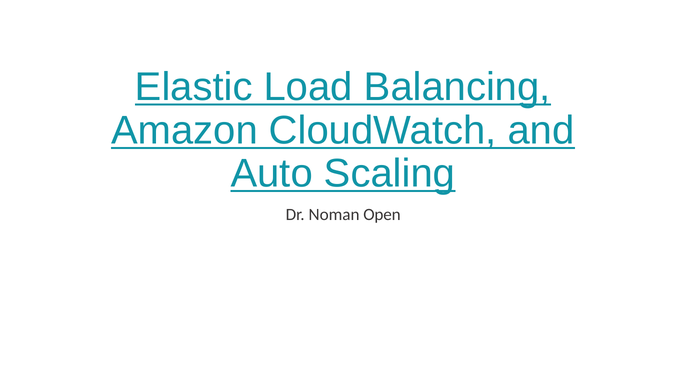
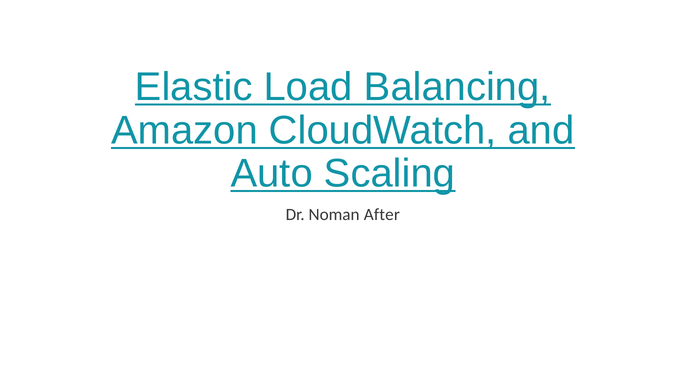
Open: Open -> After
